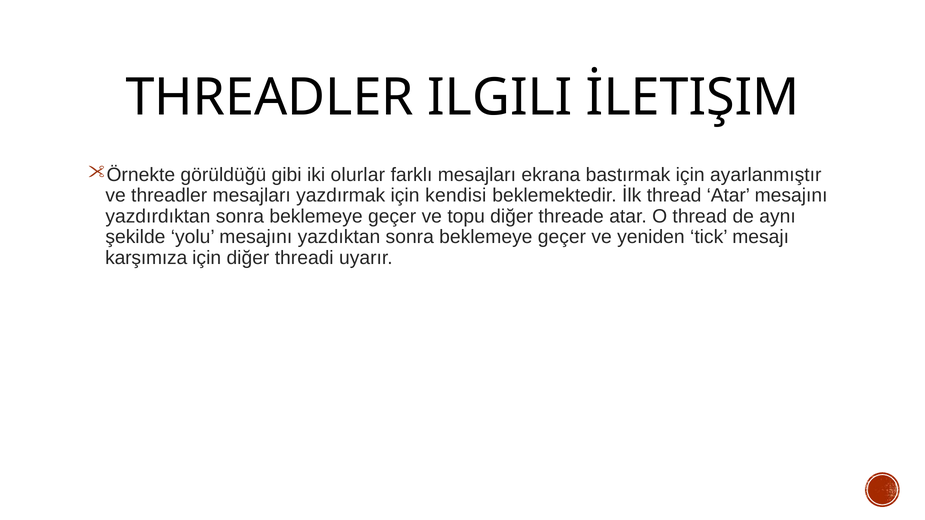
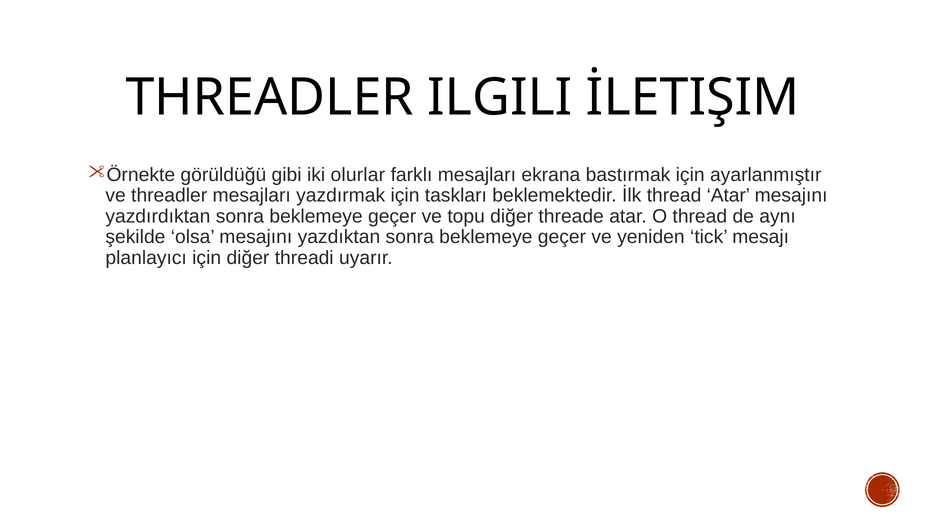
kendisi: kendisi -> taskları
yolu: yolu -> olsa
karşımıza: karşımıza -> planlayıcı
